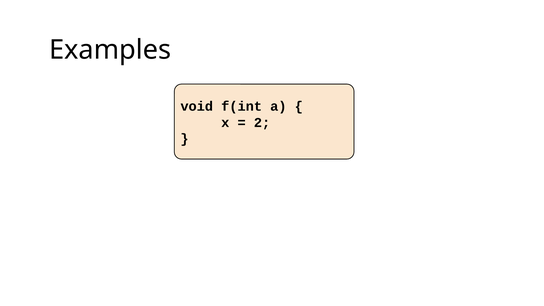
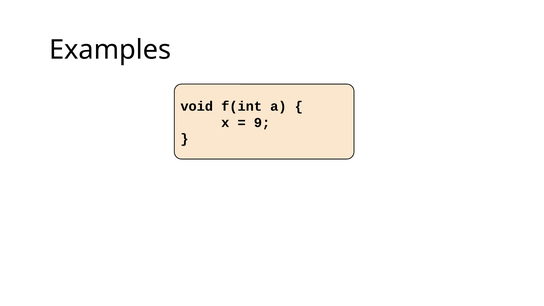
2: 2 -> 9
